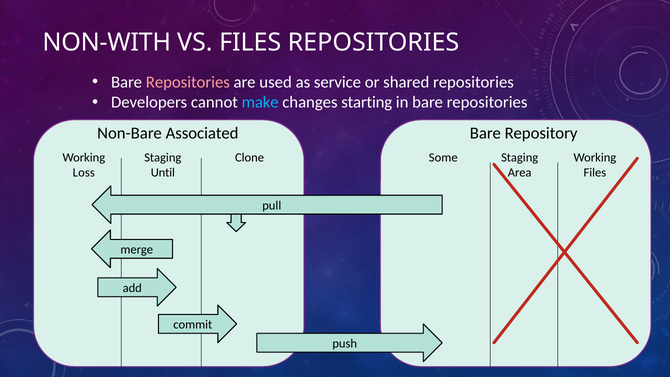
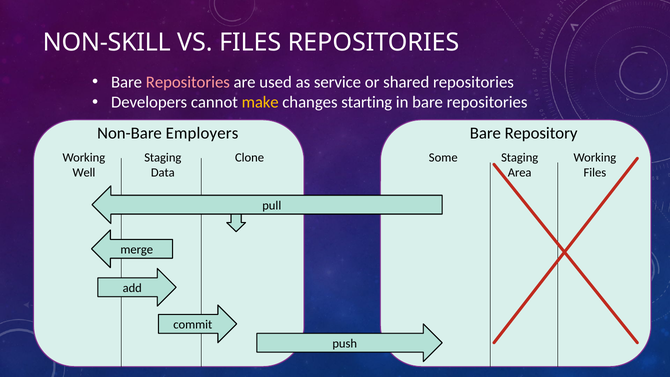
NON-WITH: NON-WITH -> NON-SKILL
make colour: light blue -> yellow
Associated: Associated -> Employers
Loss: Loss -> Well
Until: Until -> Data
